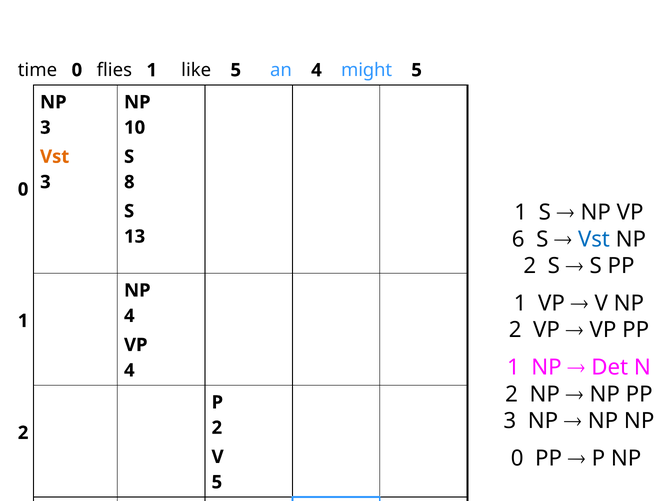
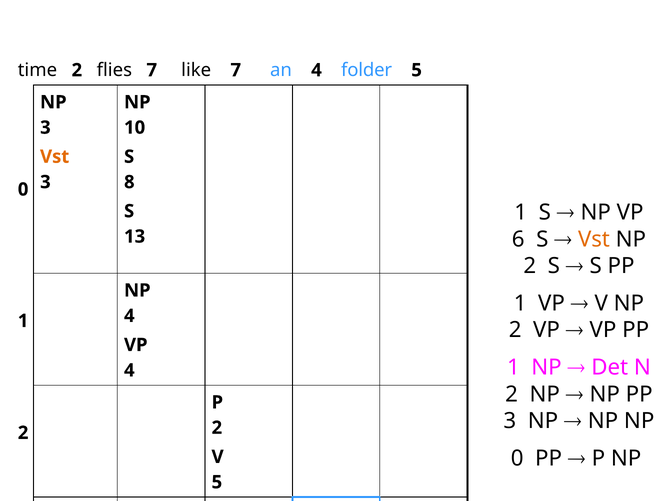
time 0: 0 -> 2
flies 1: 1 -> 7
like 5: 5 -> 7
might: might -> folder
Vst at (594, 239) colour: blue -> orange
